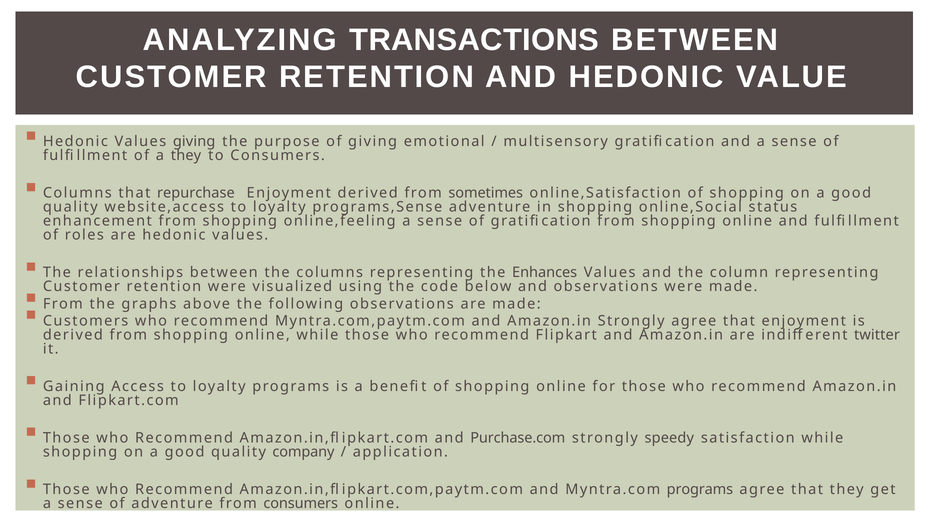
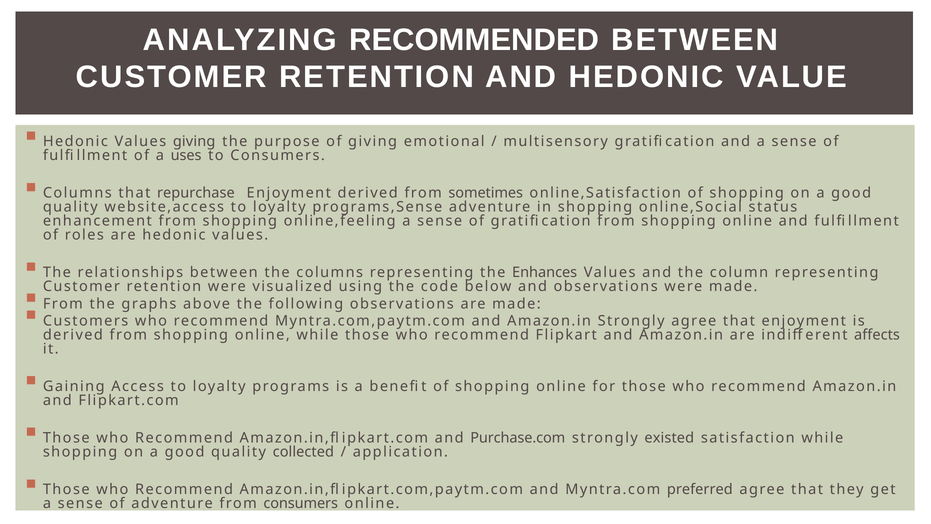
TRANSACTIONS: TRANSACTIONS -> RECOMMENDED
a they: they -> uses
twitter: twitter -> affects
speedy: speedy -> existed
company: company -> collected
Myntra.com programs: programs -> preferred
